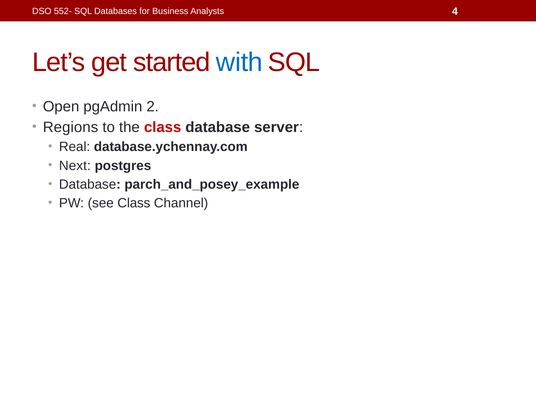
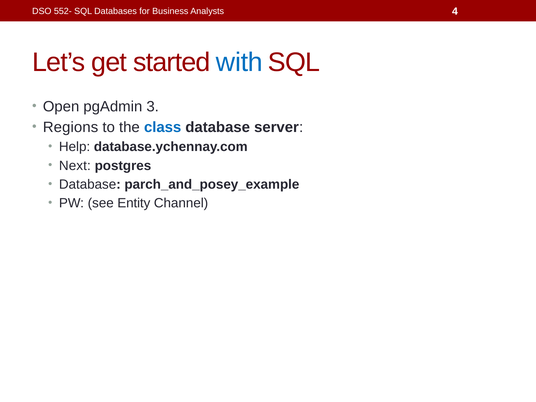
2: 2 -> 3
class at (163, 127) colour: red -> blue
Real: Real -> Help
see Class: Class -> Entity
